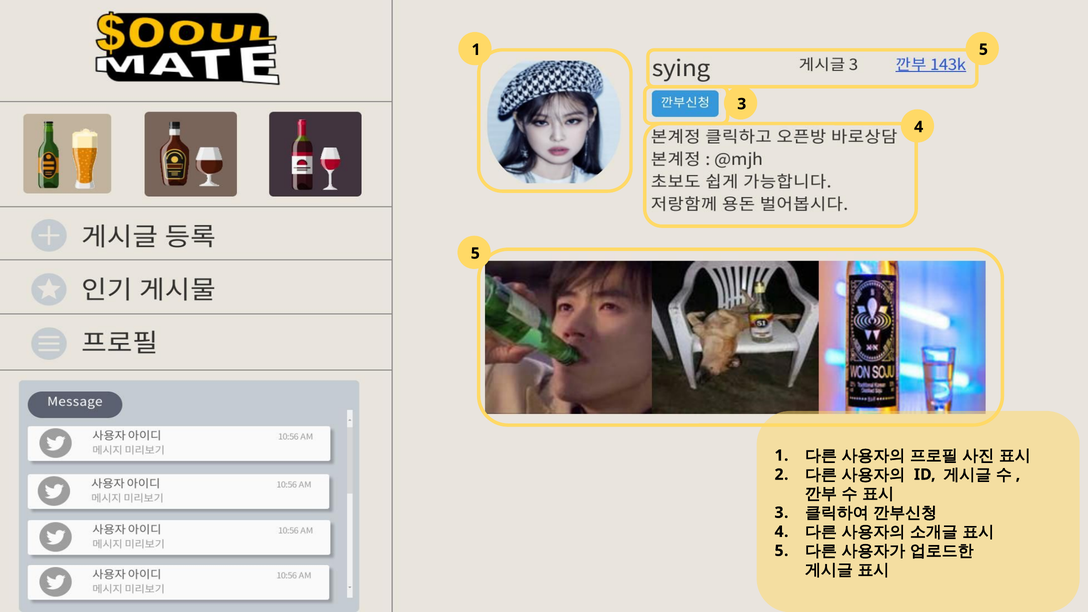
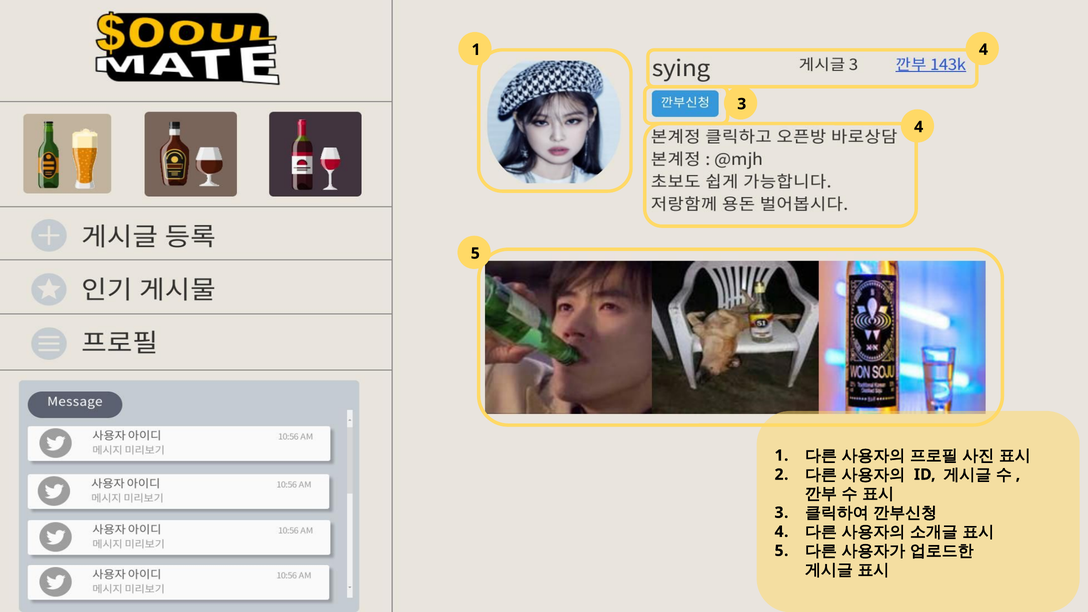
1 5: 5 -> 4
